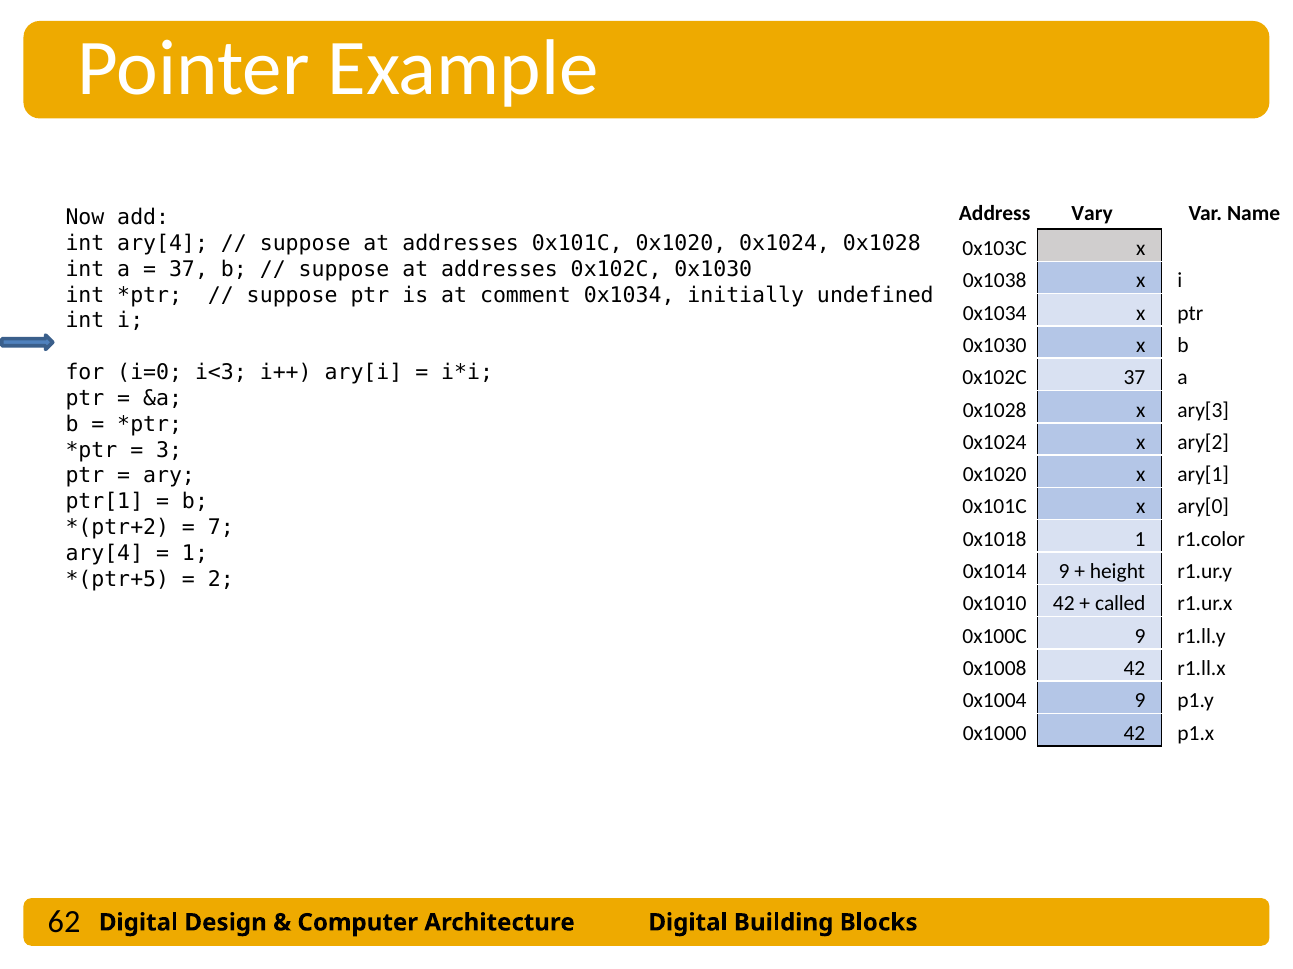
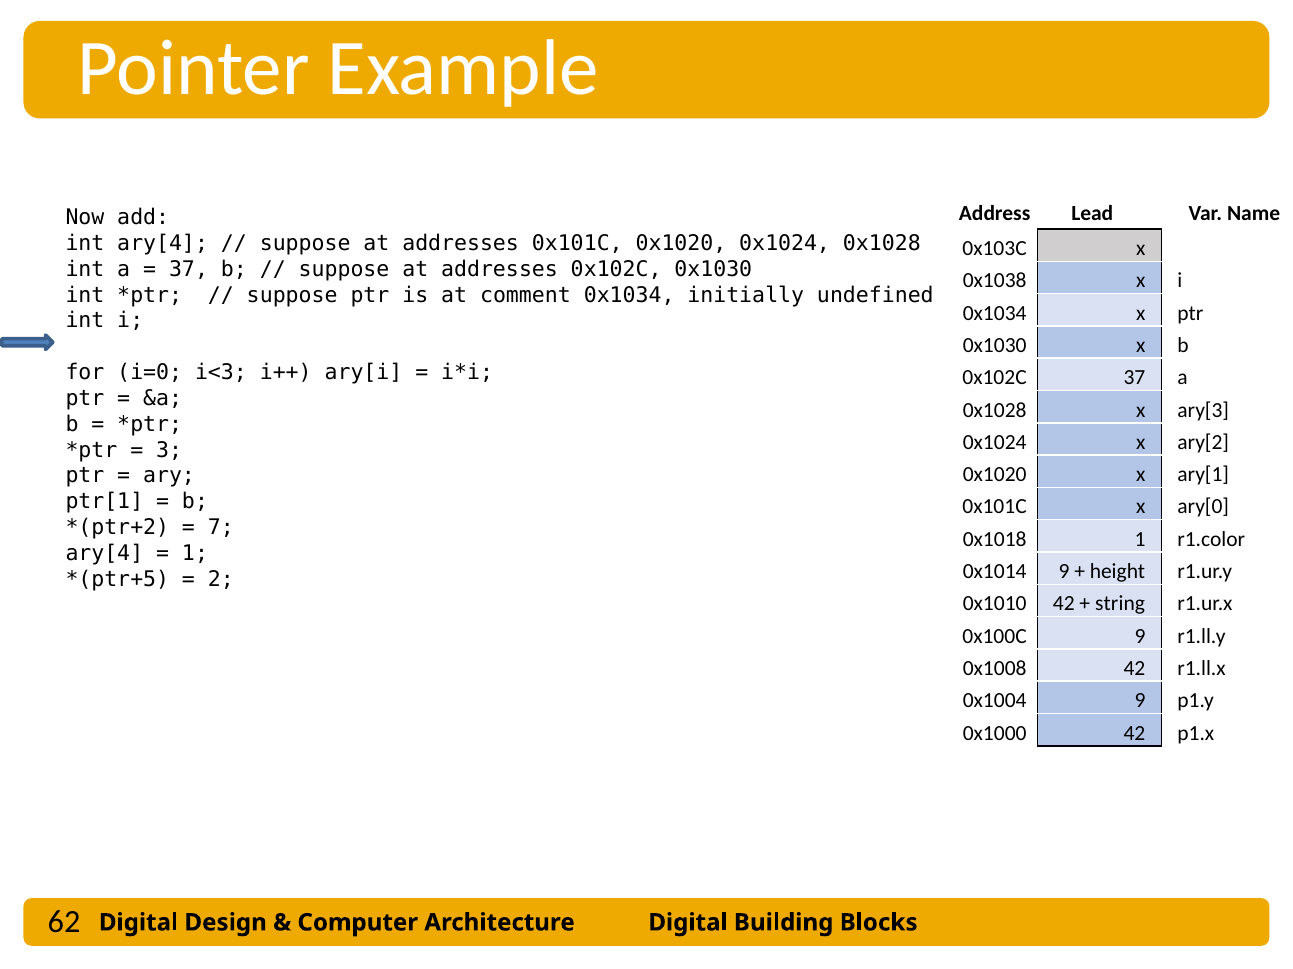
Vary: Vary -> Lead
called: called -> string
